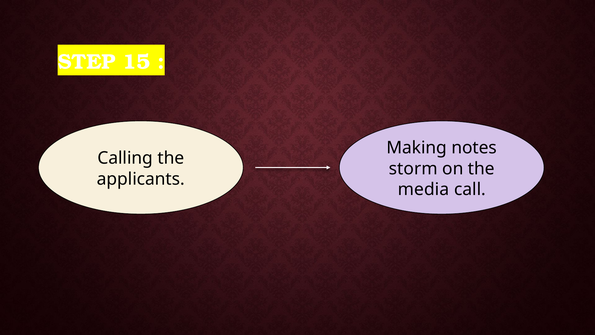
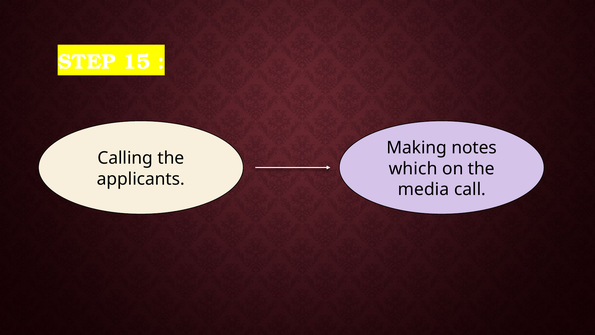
storm: storm -> which
